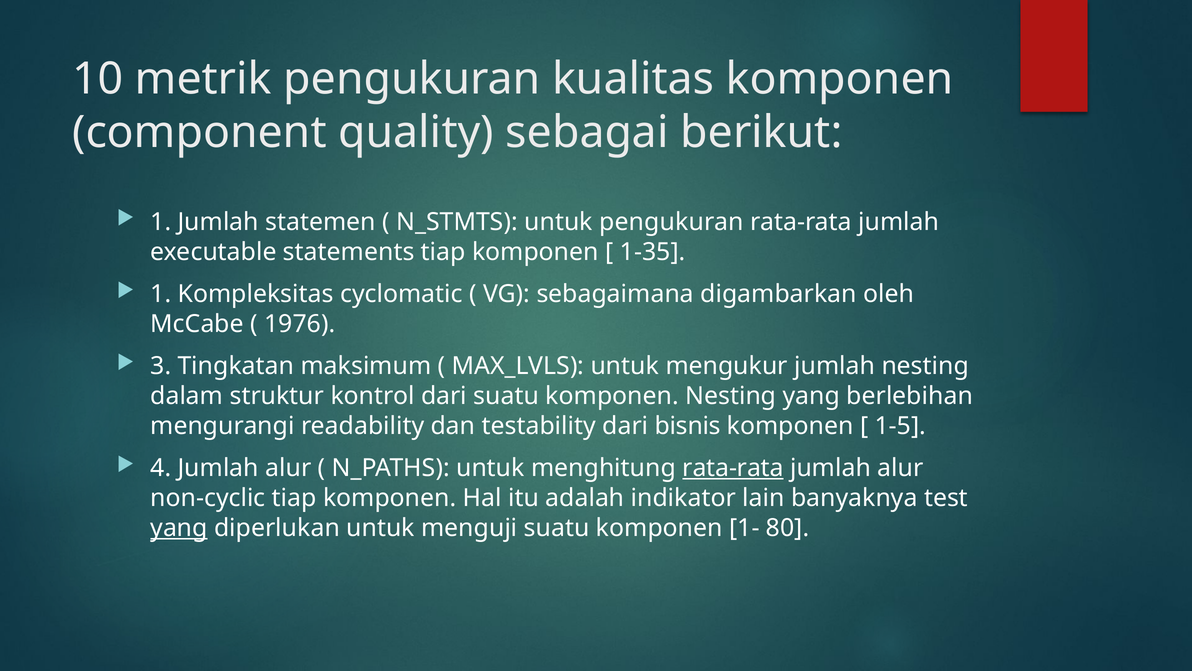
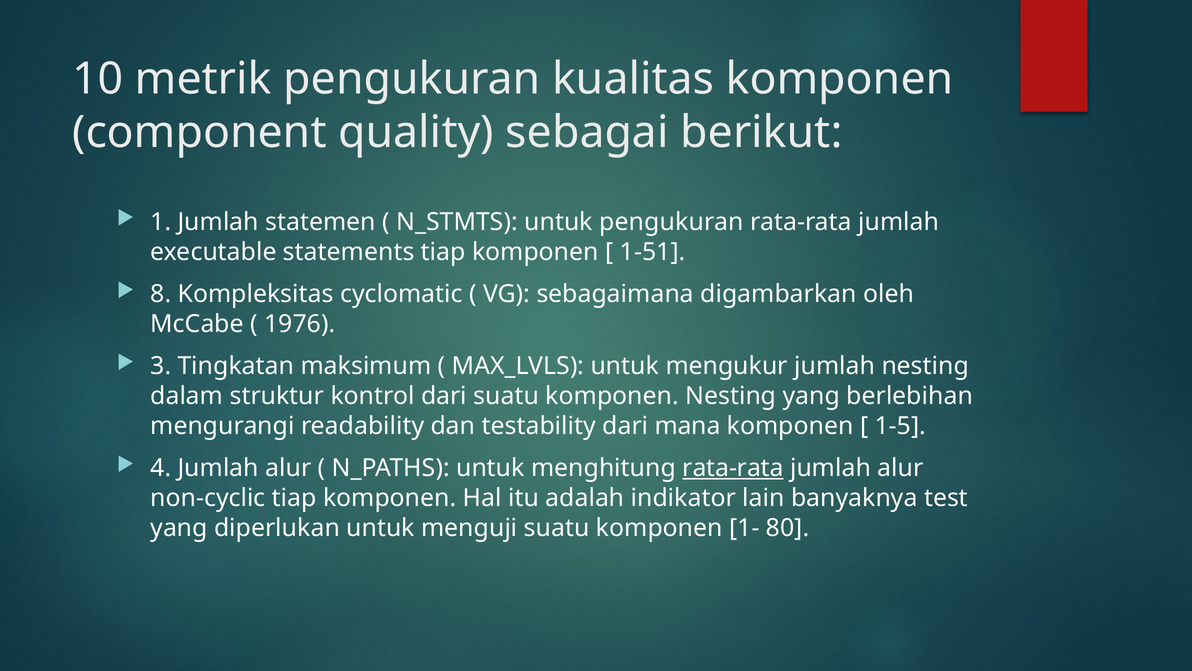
1-35: 1-35 -> 1-51
1 at (161, 294): 1 -> 8
bisnis: bisnis -> mana
yang at (179, 527) underline: present -> none
